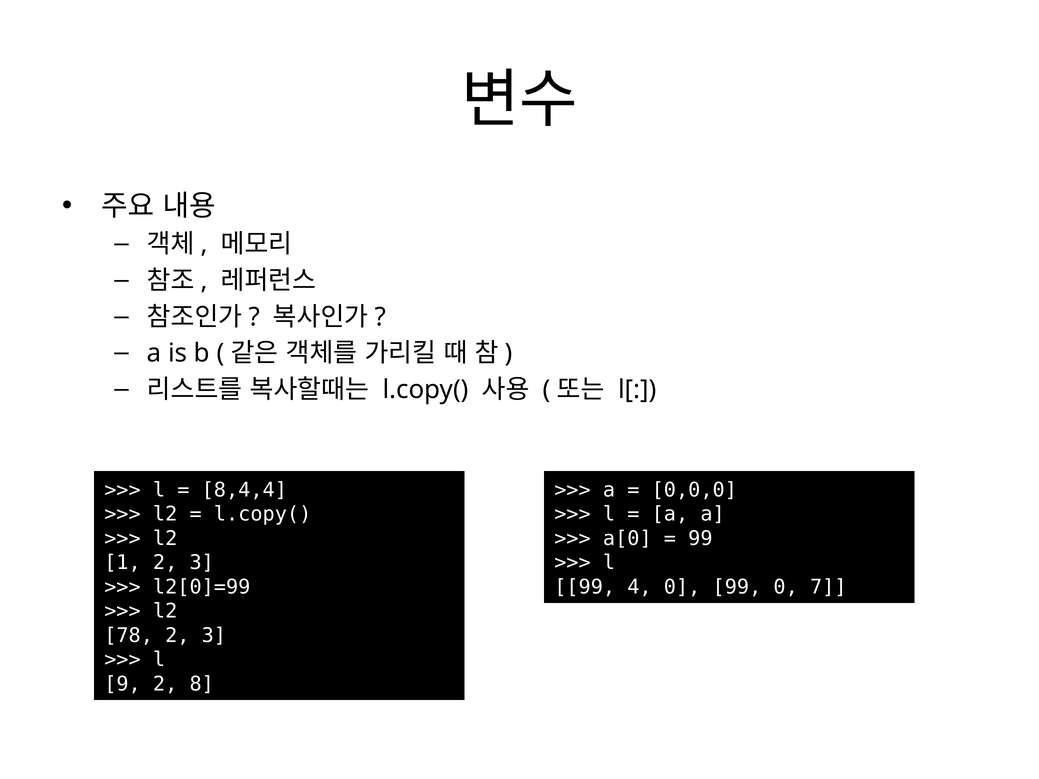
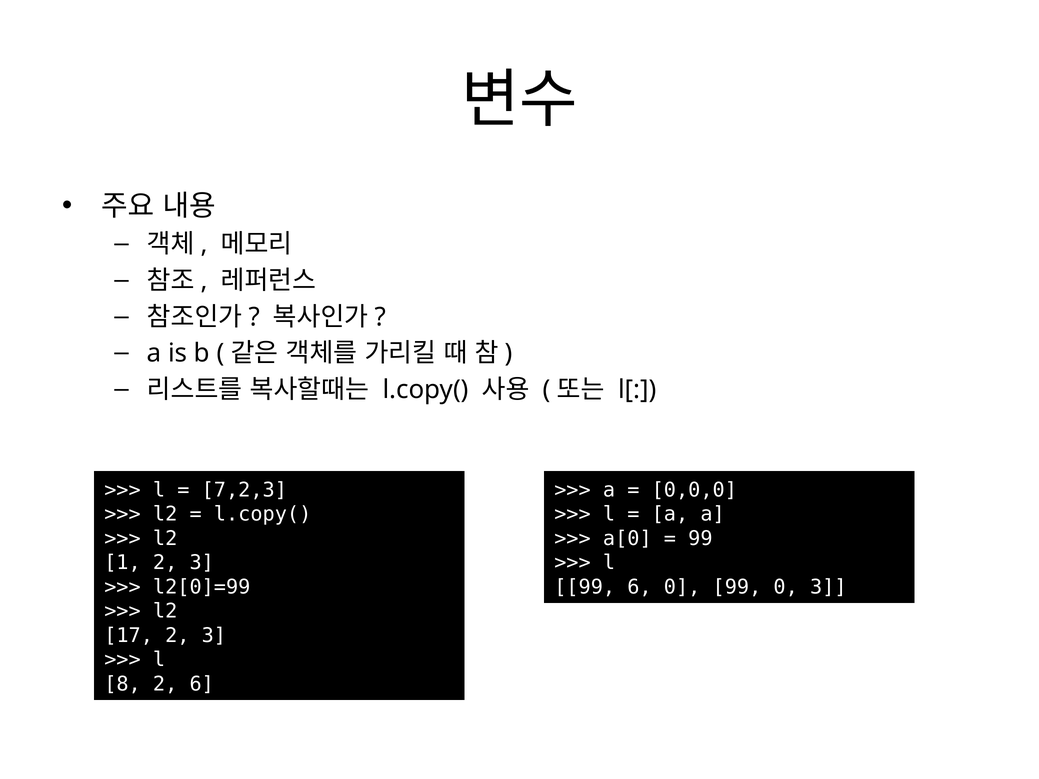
8,4,4: 8,4,4 -> 7,2,3
99 4: 4 -> 6
0 7: 7 -> 3
78: 78 -> 17
9: 9 -> 8
2 8: 8 -> 6
